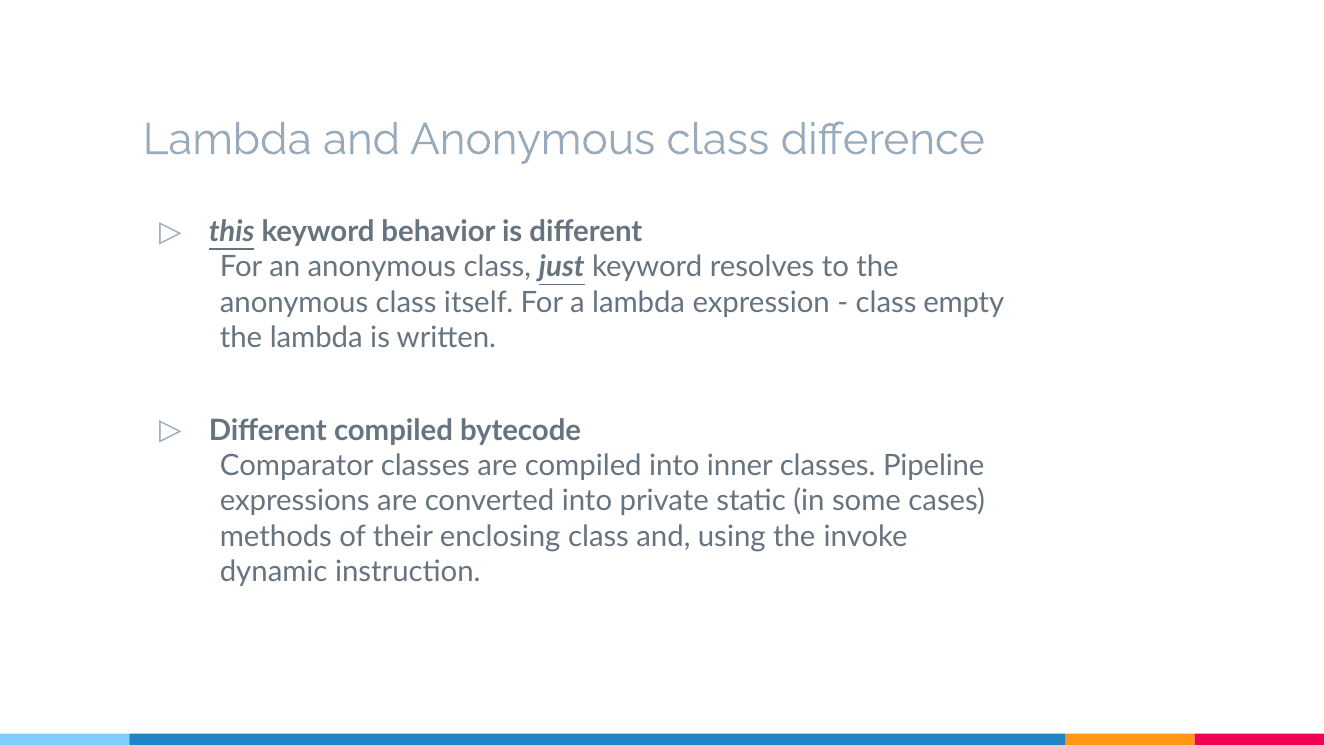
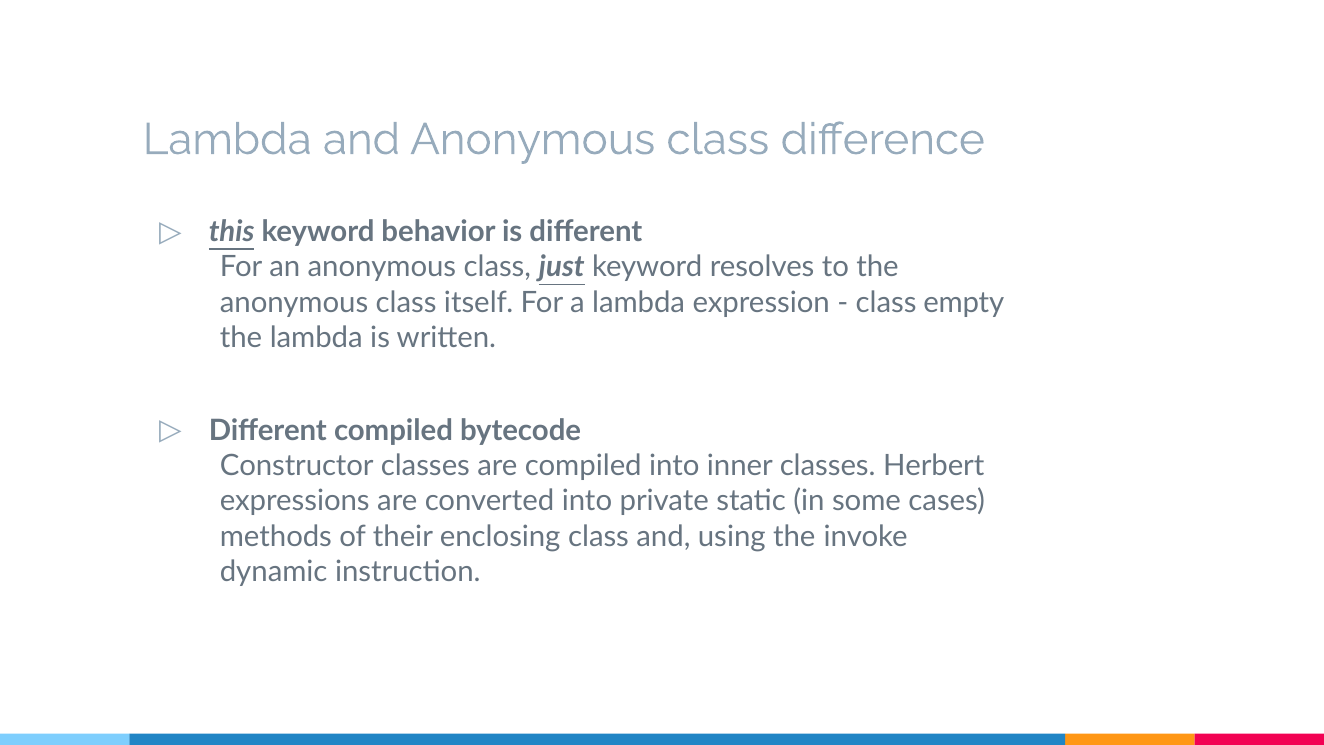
Comparator: Comparator -> Constructor
Pipeline: Pipeline -> Herbert
